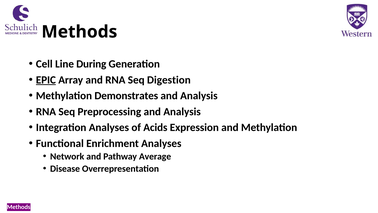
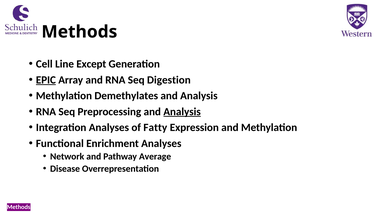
During: During -> Except
Demonstrates: Demonstrates -> Demethylates
Analysis at (182, 111) underline: none -> present
Acids: Acids -> Fatty
